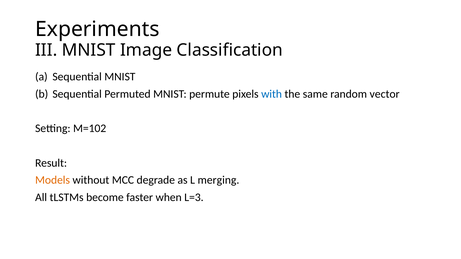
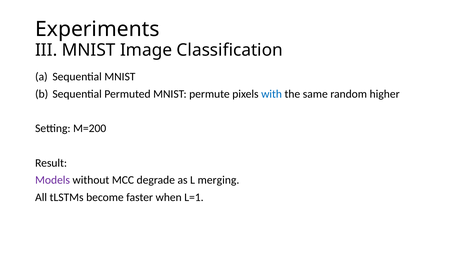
vector: vector -> higher
M=102: M=102 -> M=200
Models colour: orange -> purple
L=3: L=3 -> L=1
